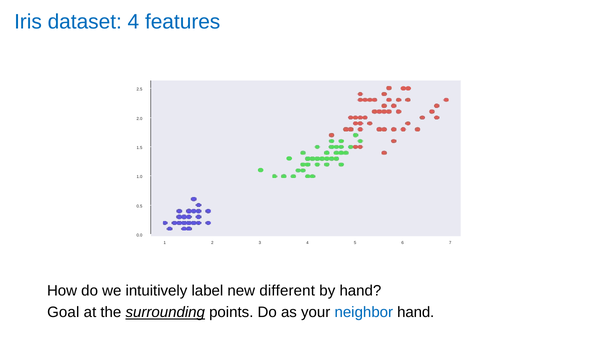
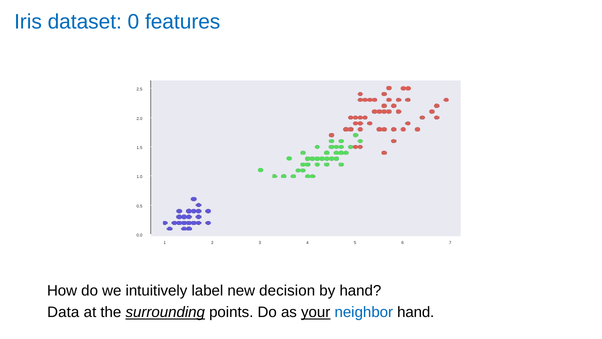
dataset 4: 4 -> 0
different: different -> decision
Goal: Goal -> Data
your underline: none -> present
